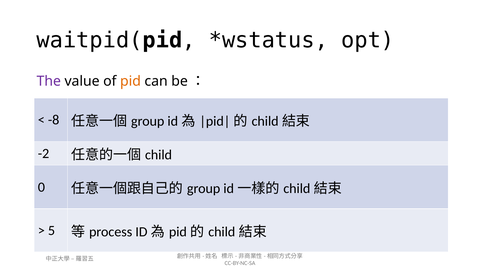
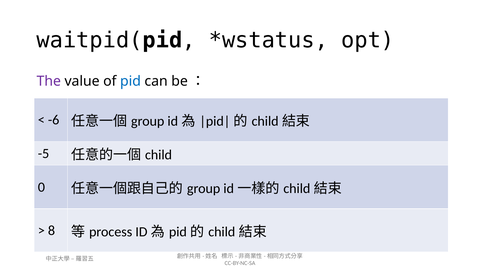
pid colour: orange -> blue
-8: -8 -> -6
-2: -2 -> -5
5: 5 -> 8
